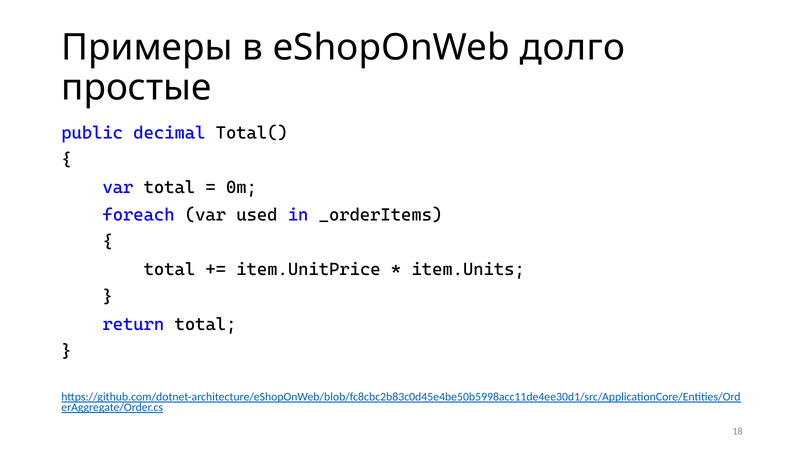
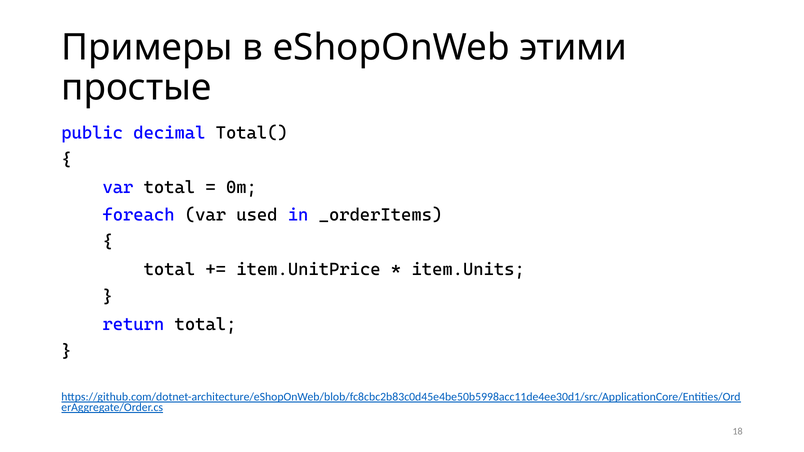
долго: долго -> этими
